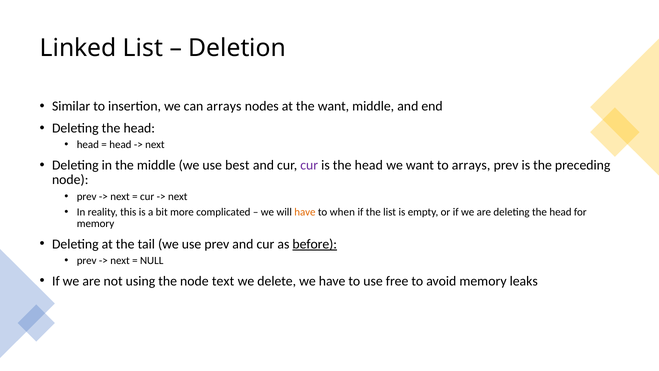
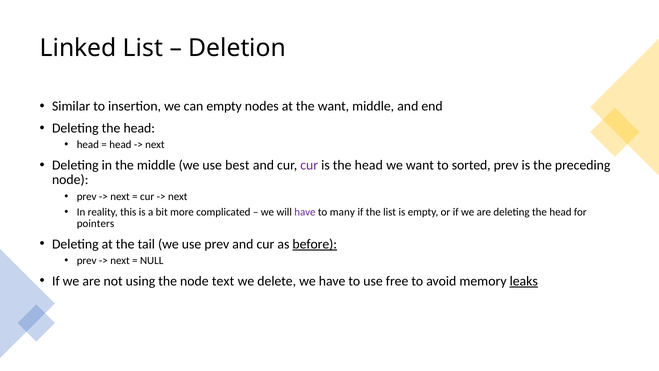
can arrays: arrays -> empty
to arrays: arrays -> sorted
have at (305, 212) colour: orange -> purple
when: when -> many
memory at (96, 224): memory -> pointers
leaks underline: none -> present
